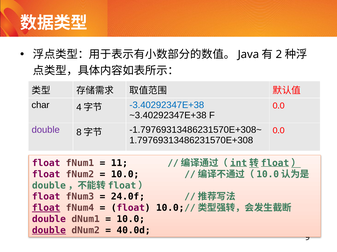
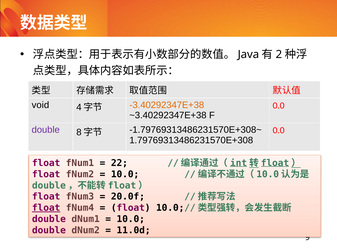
char: char -> void
-3.40292347E+38 colour: blue -> orange
11: 11 -> 22
24.0f: 24.0f -> 20.0f
double at (49, 231) underline: present -> none
40.0d: 40.0d -> 11.0d
